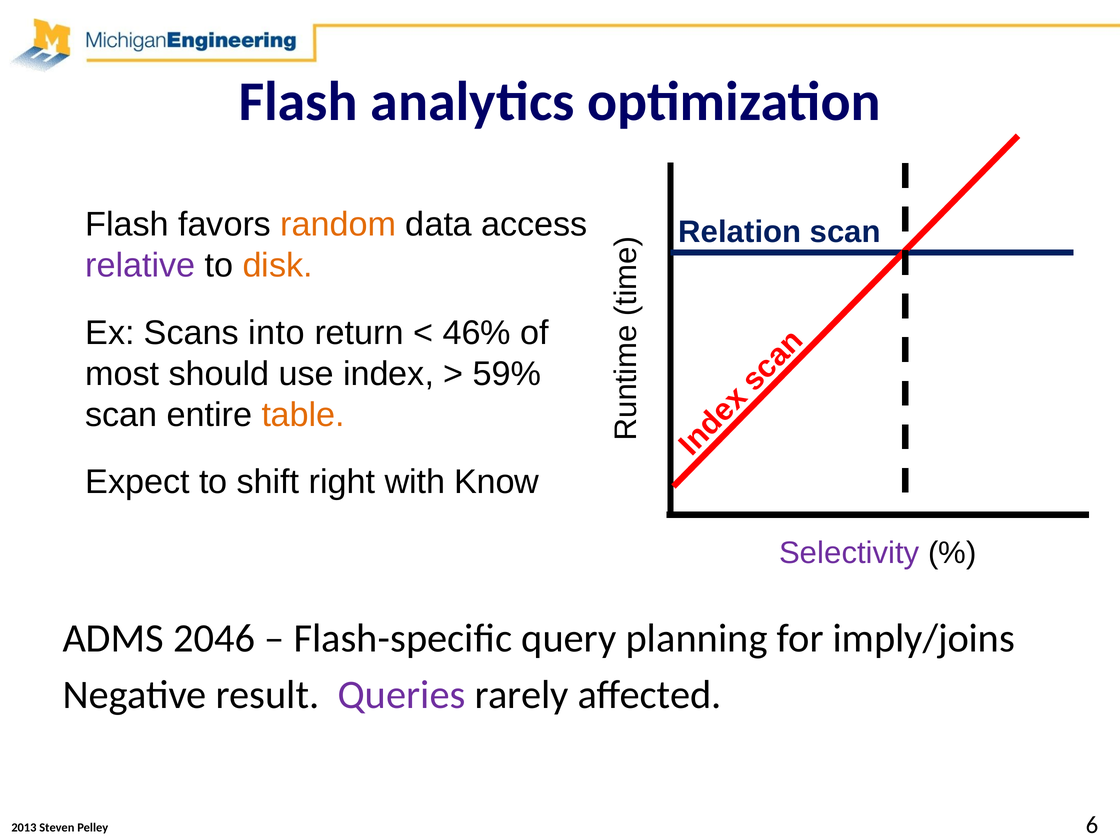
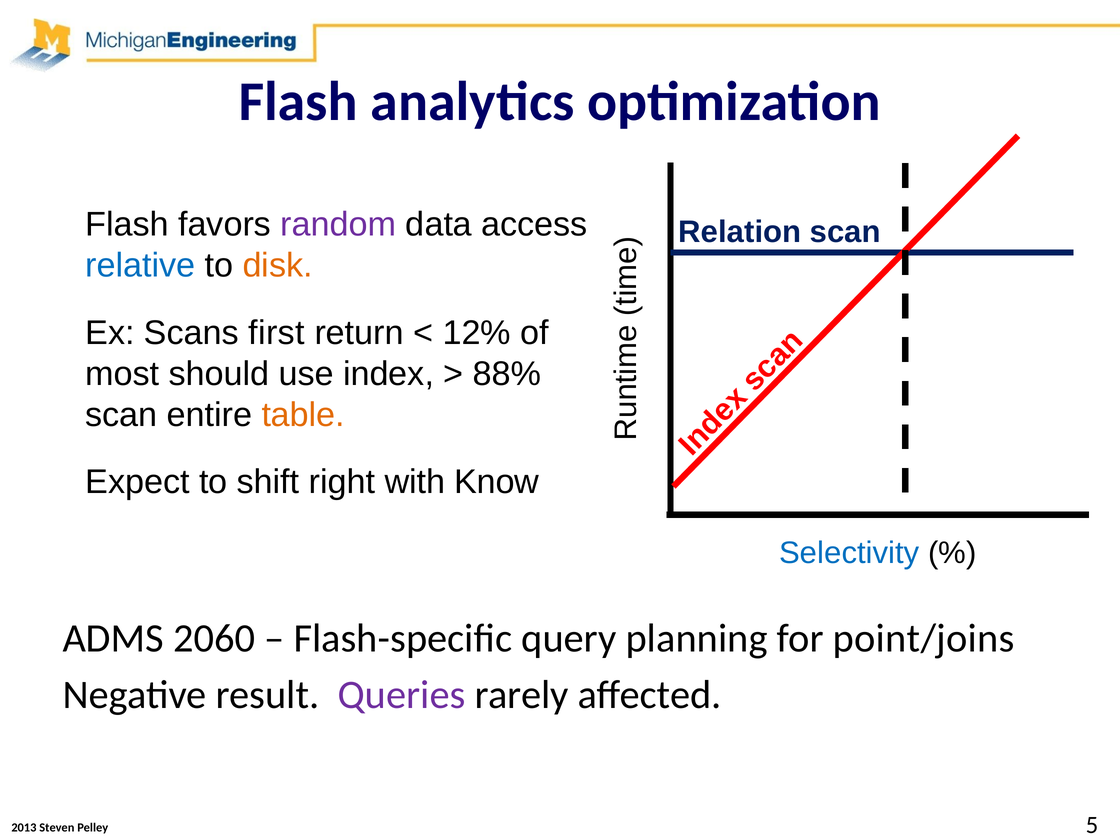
random colour: orange -> purple
relative colour: purple -> blue
into: into -> first
46%: 46% -> 12%
59%: 59% -> 88%
Selectivity colour: purple -> blue
2046: 2046 -> 2060
imply/joins: imply/joins -> point/joins
6: 6 -> 5
